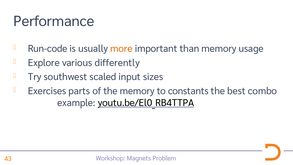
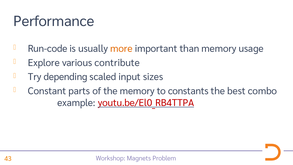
differently: differently -> contribute
southwest: southwest -> depending
Exercises: Exercises -> Constant
youtu.be/El0_RB4TTPA colour: black -> red
